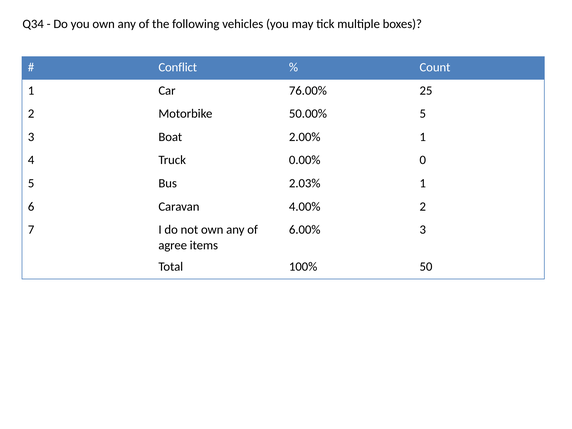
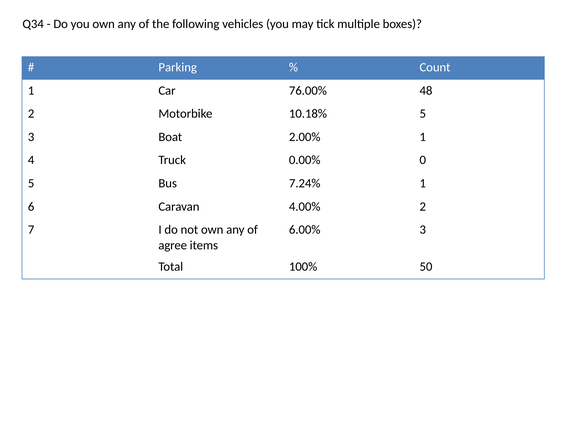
Conflict: Conflict -> Parking
25: 25 -> 48
50.00%: 50.00% -> 10.18%
2.03%: 2.03% -> 7.24%
